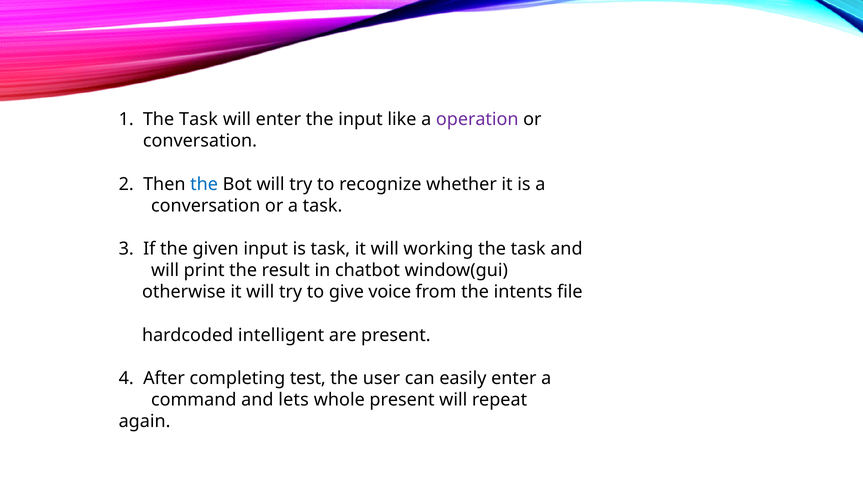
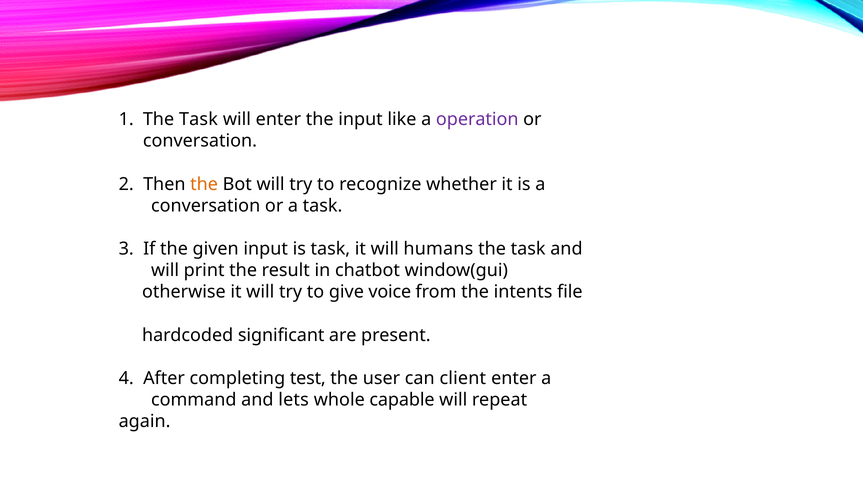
the at (204, 184) colour: blue -> orange
working: working -> humans
intelligent: intelligent -> significant
easily: easily -> client
whole present: present -> capable
